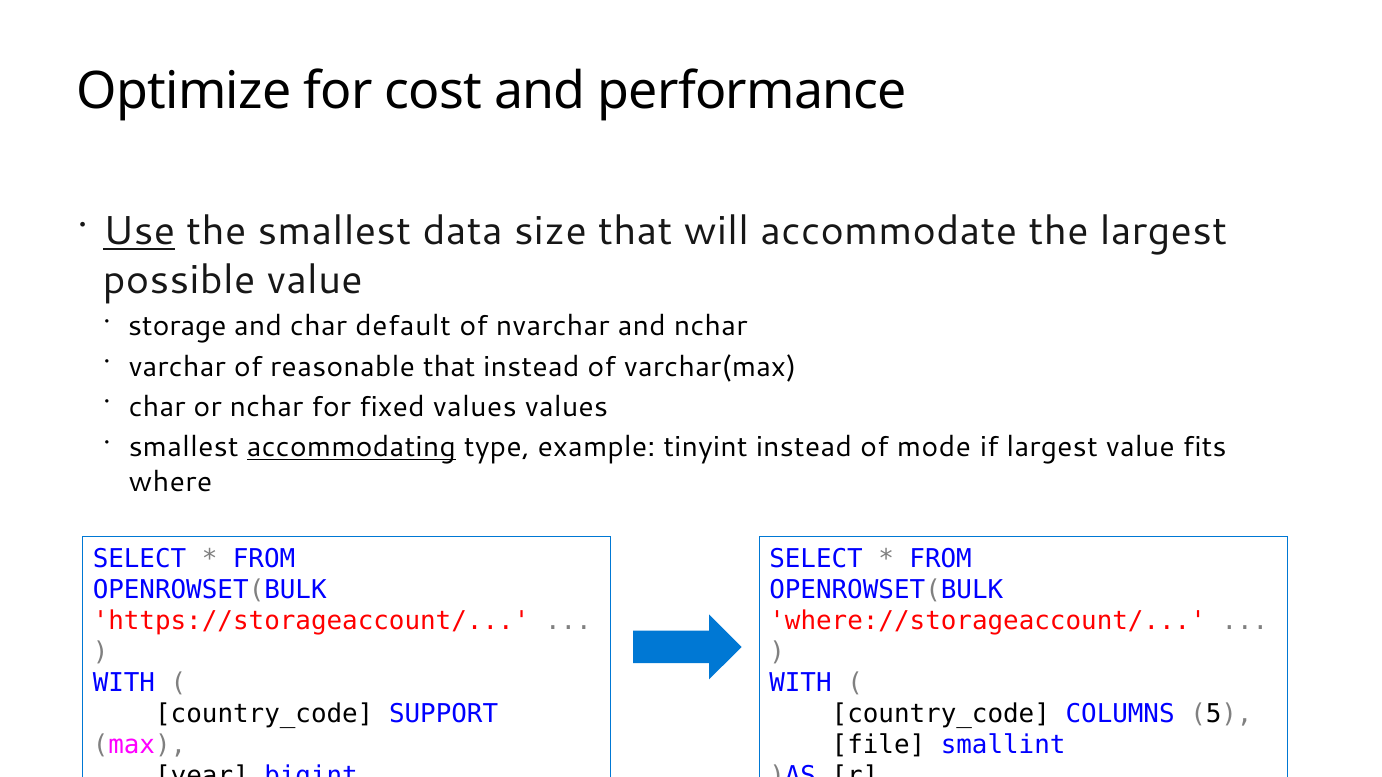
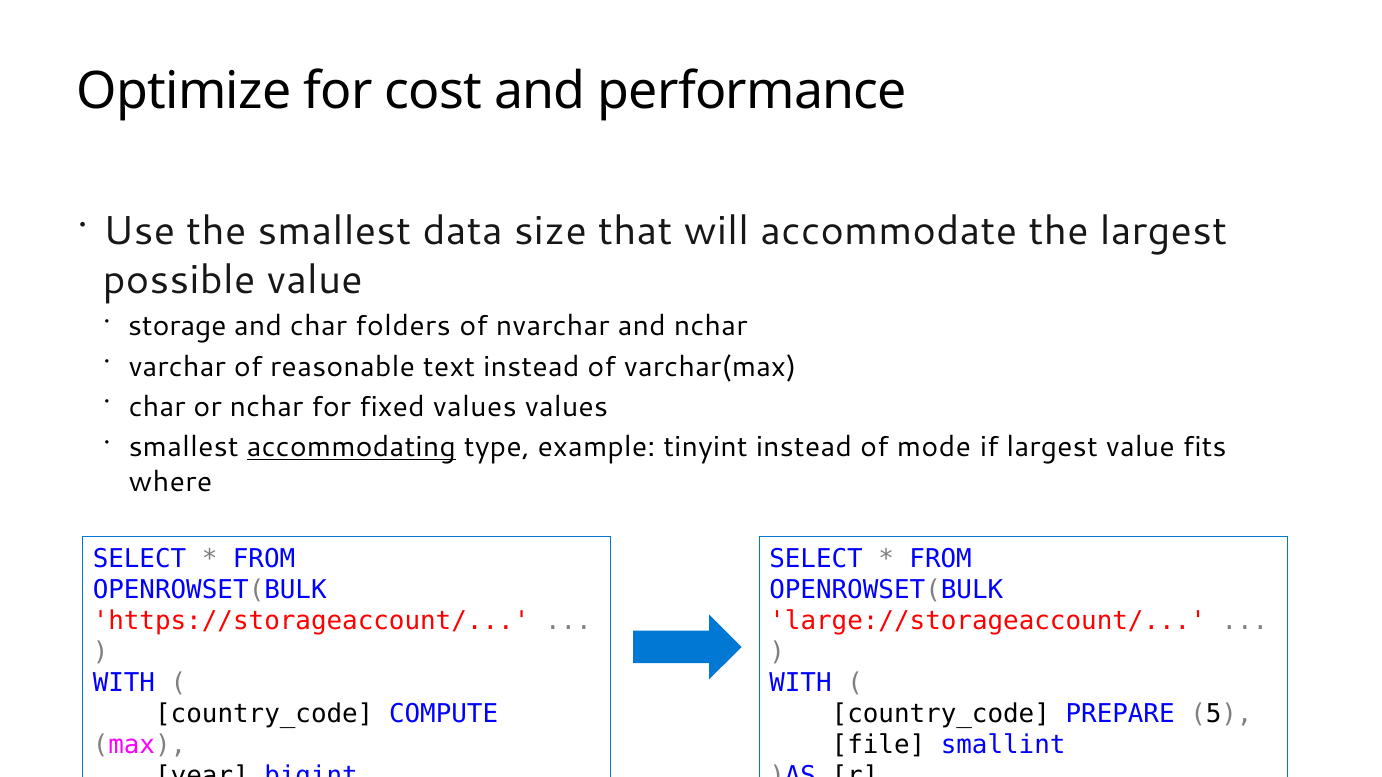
Use underline: present -> none
default: default -> folders
reasonable that: that -> text
where://storageaccount/: where://storageaccount/ -> large://storageaccount/
SUPPORT: SUPPORT -> COMPUTE
COLUMNS: COLUMNS -> PREPARE
